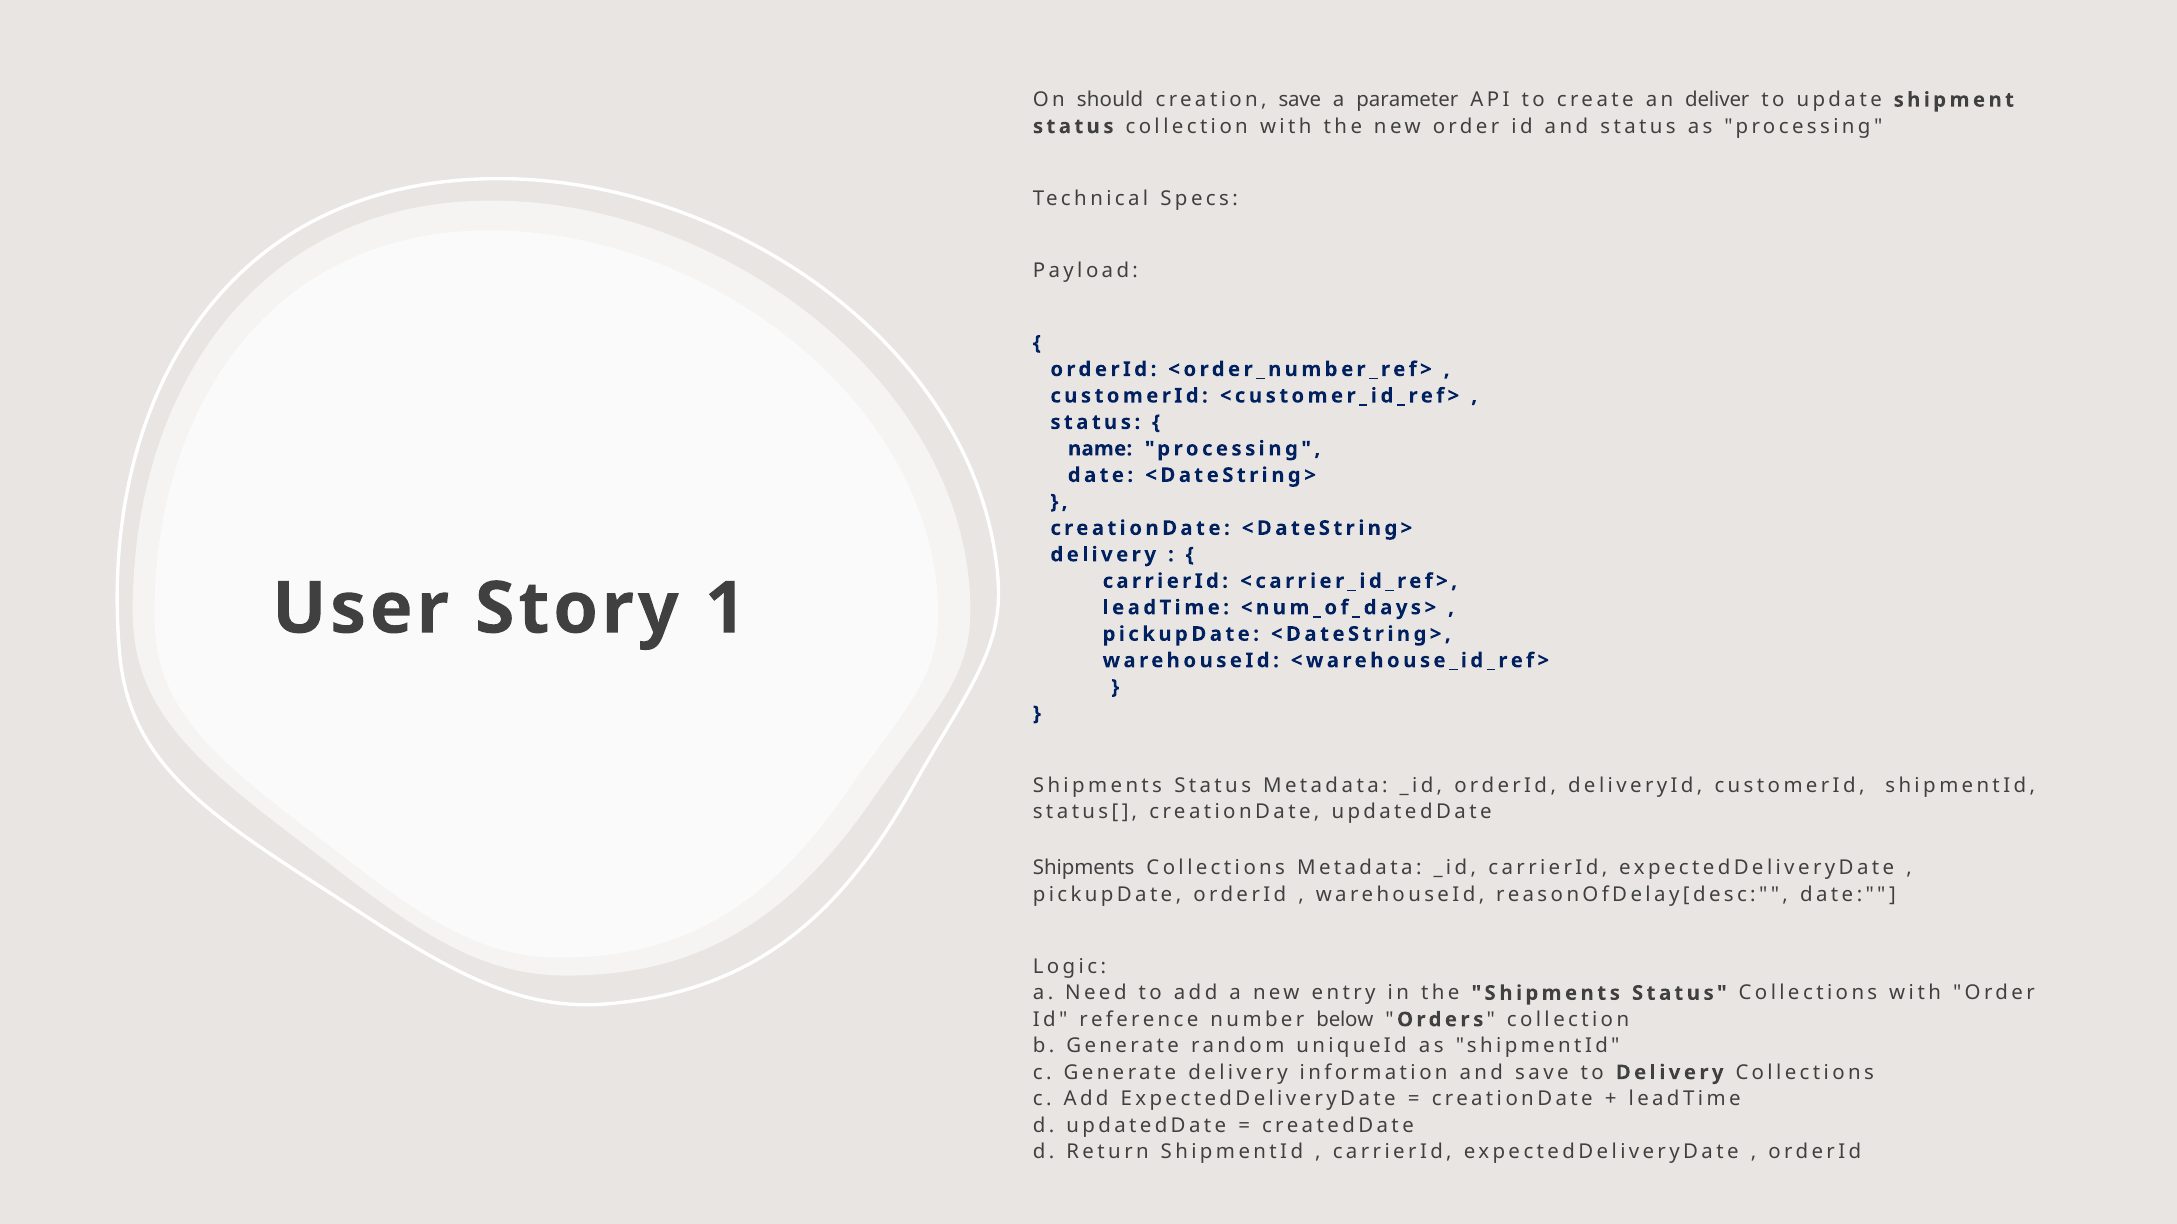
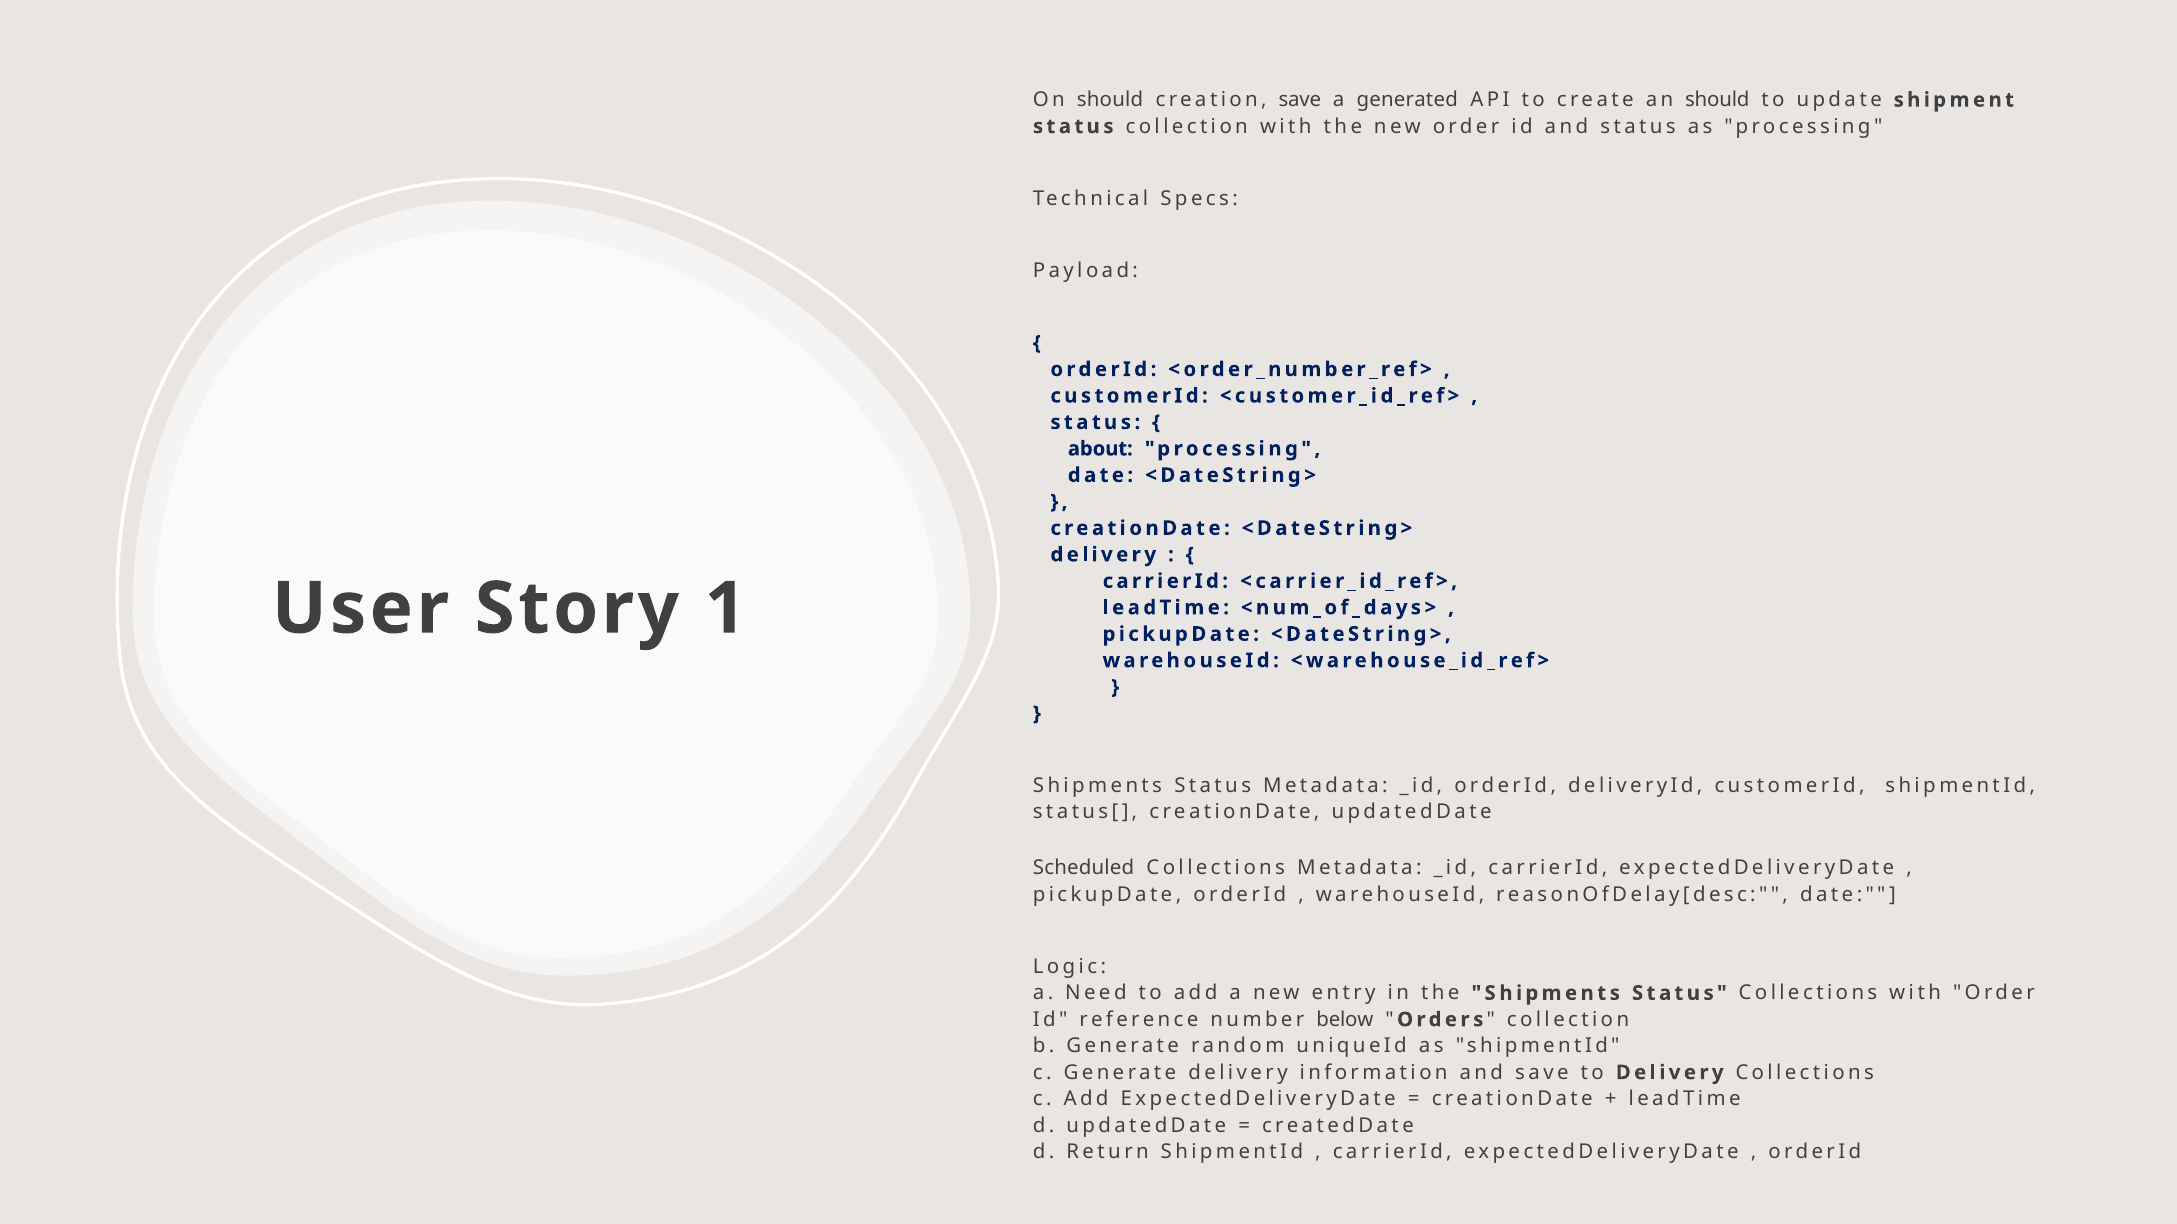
parameter: parameter -> generated
an deliver: deliver -> should
name: name -> about
Shipments at (1084, 868): Shipments -> Scheduled
